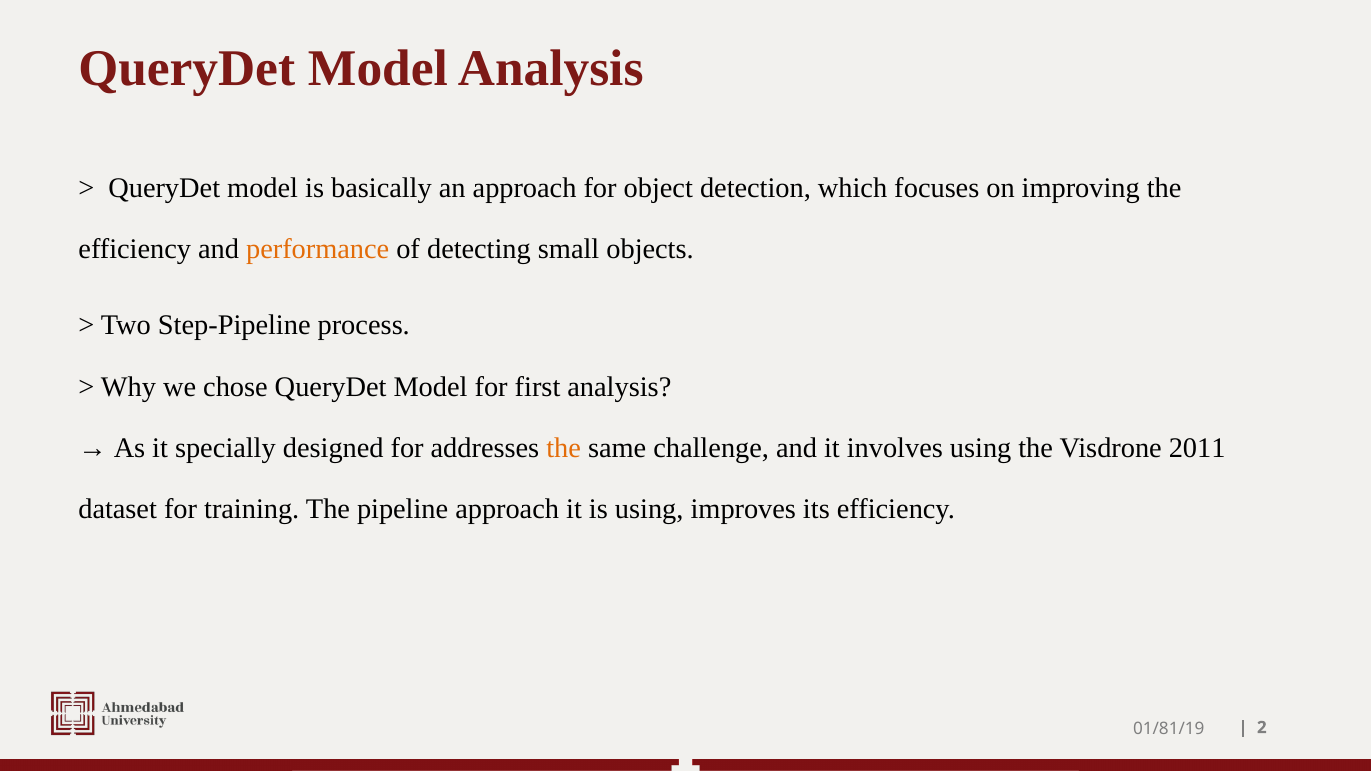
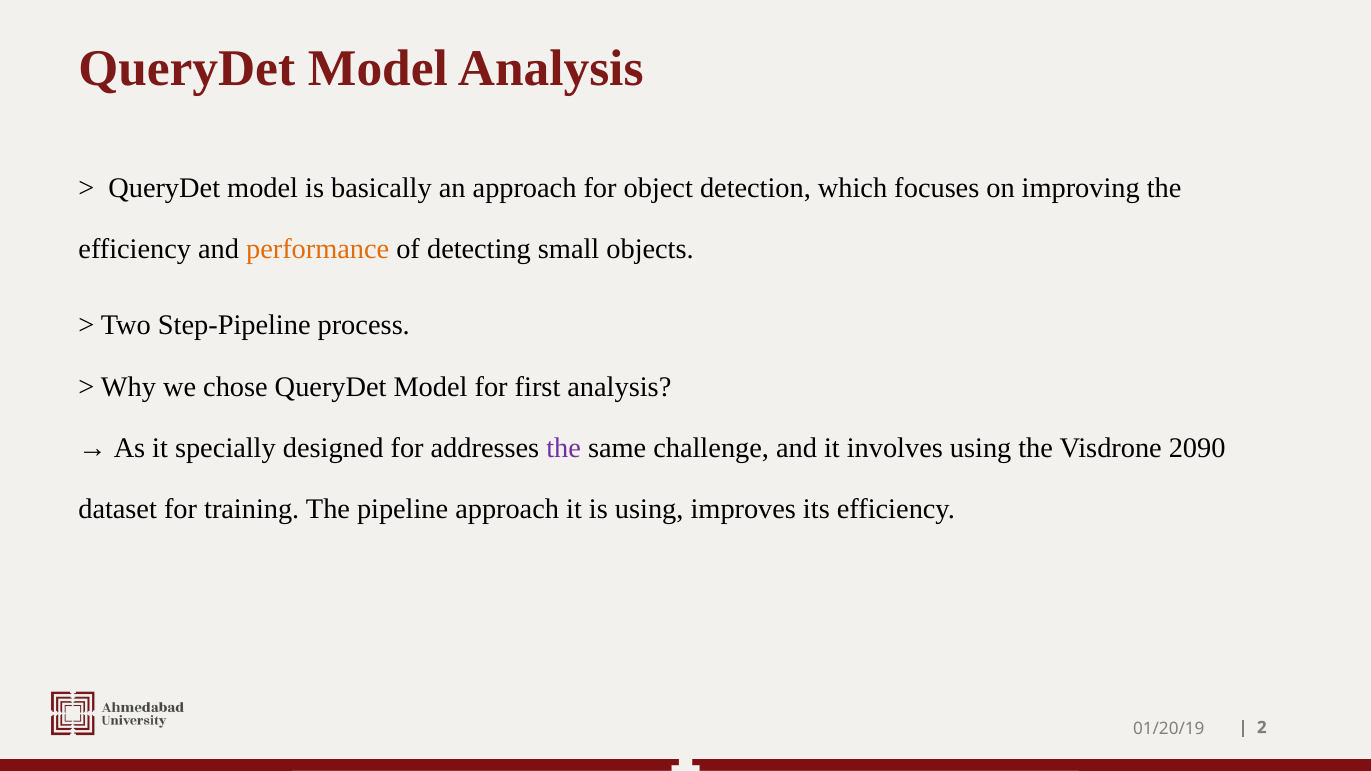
the at (564, 448) colour: orange -> purple
2011: 2011 -> 2090
01/81/19: 01/81/19 -> 01/20/19
